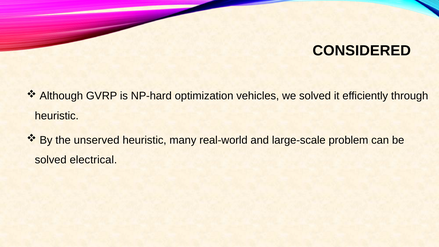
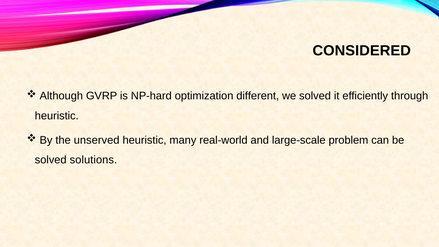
vehicles: vehicles -> different
electrical: electrical -> solutions
